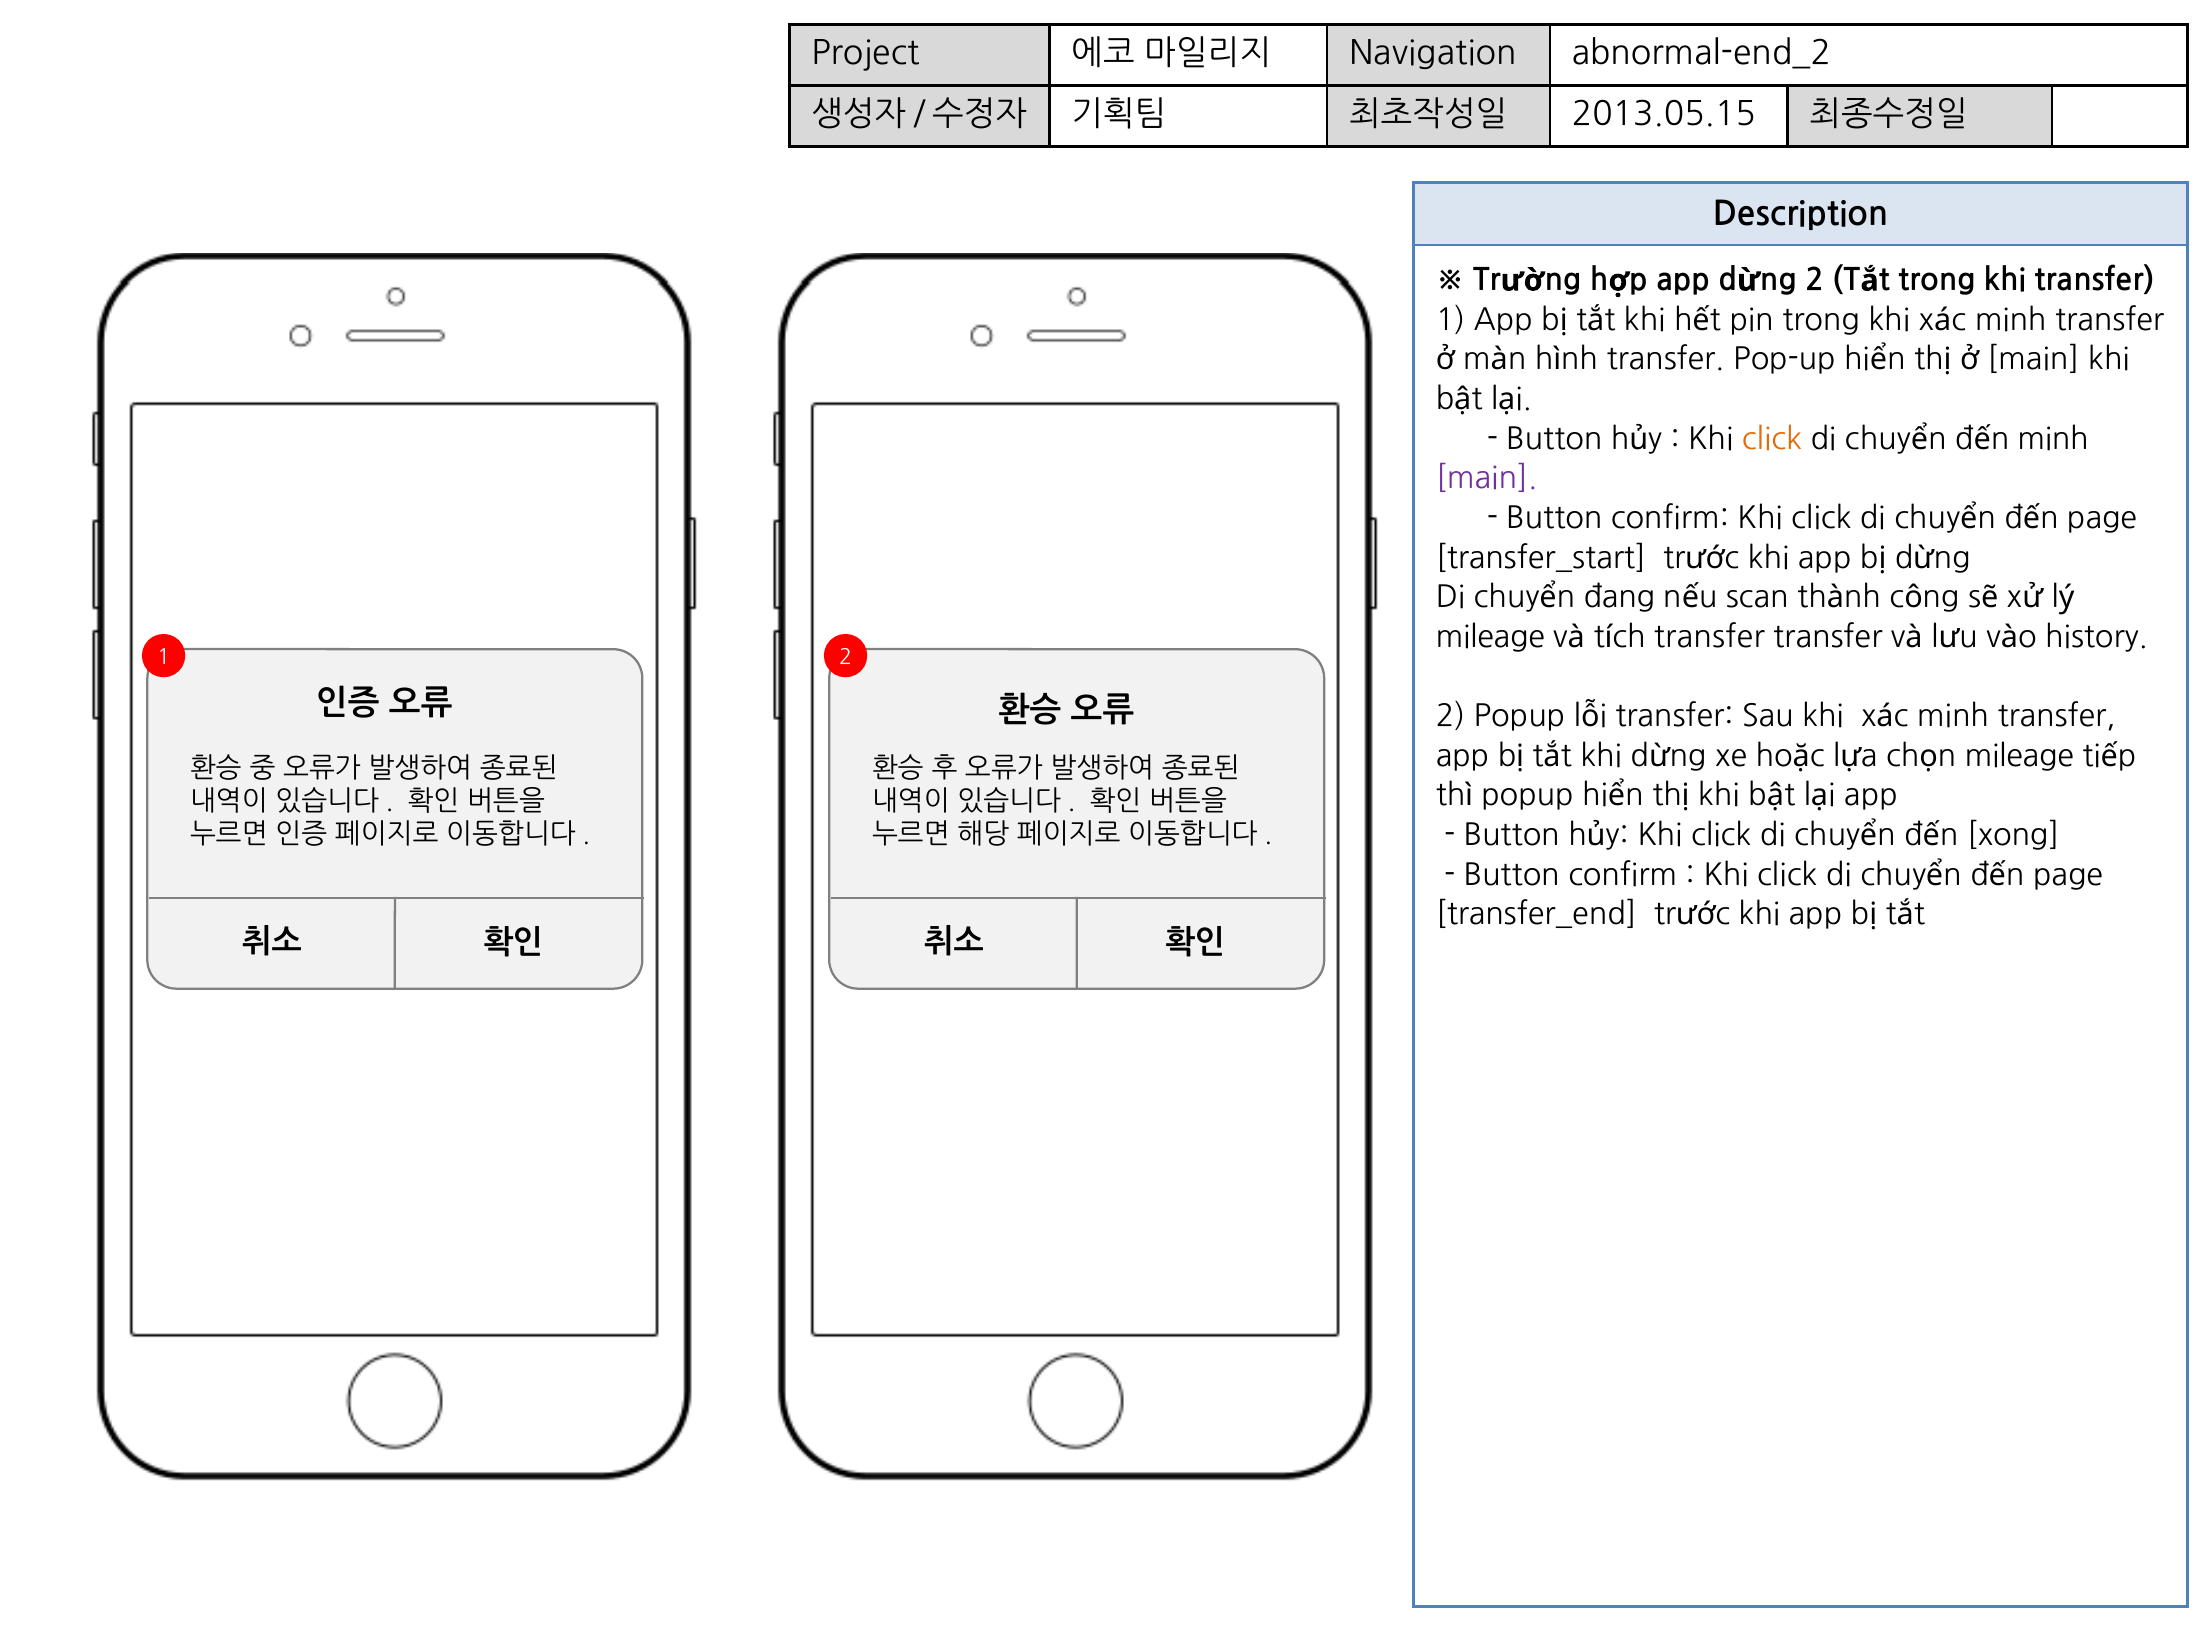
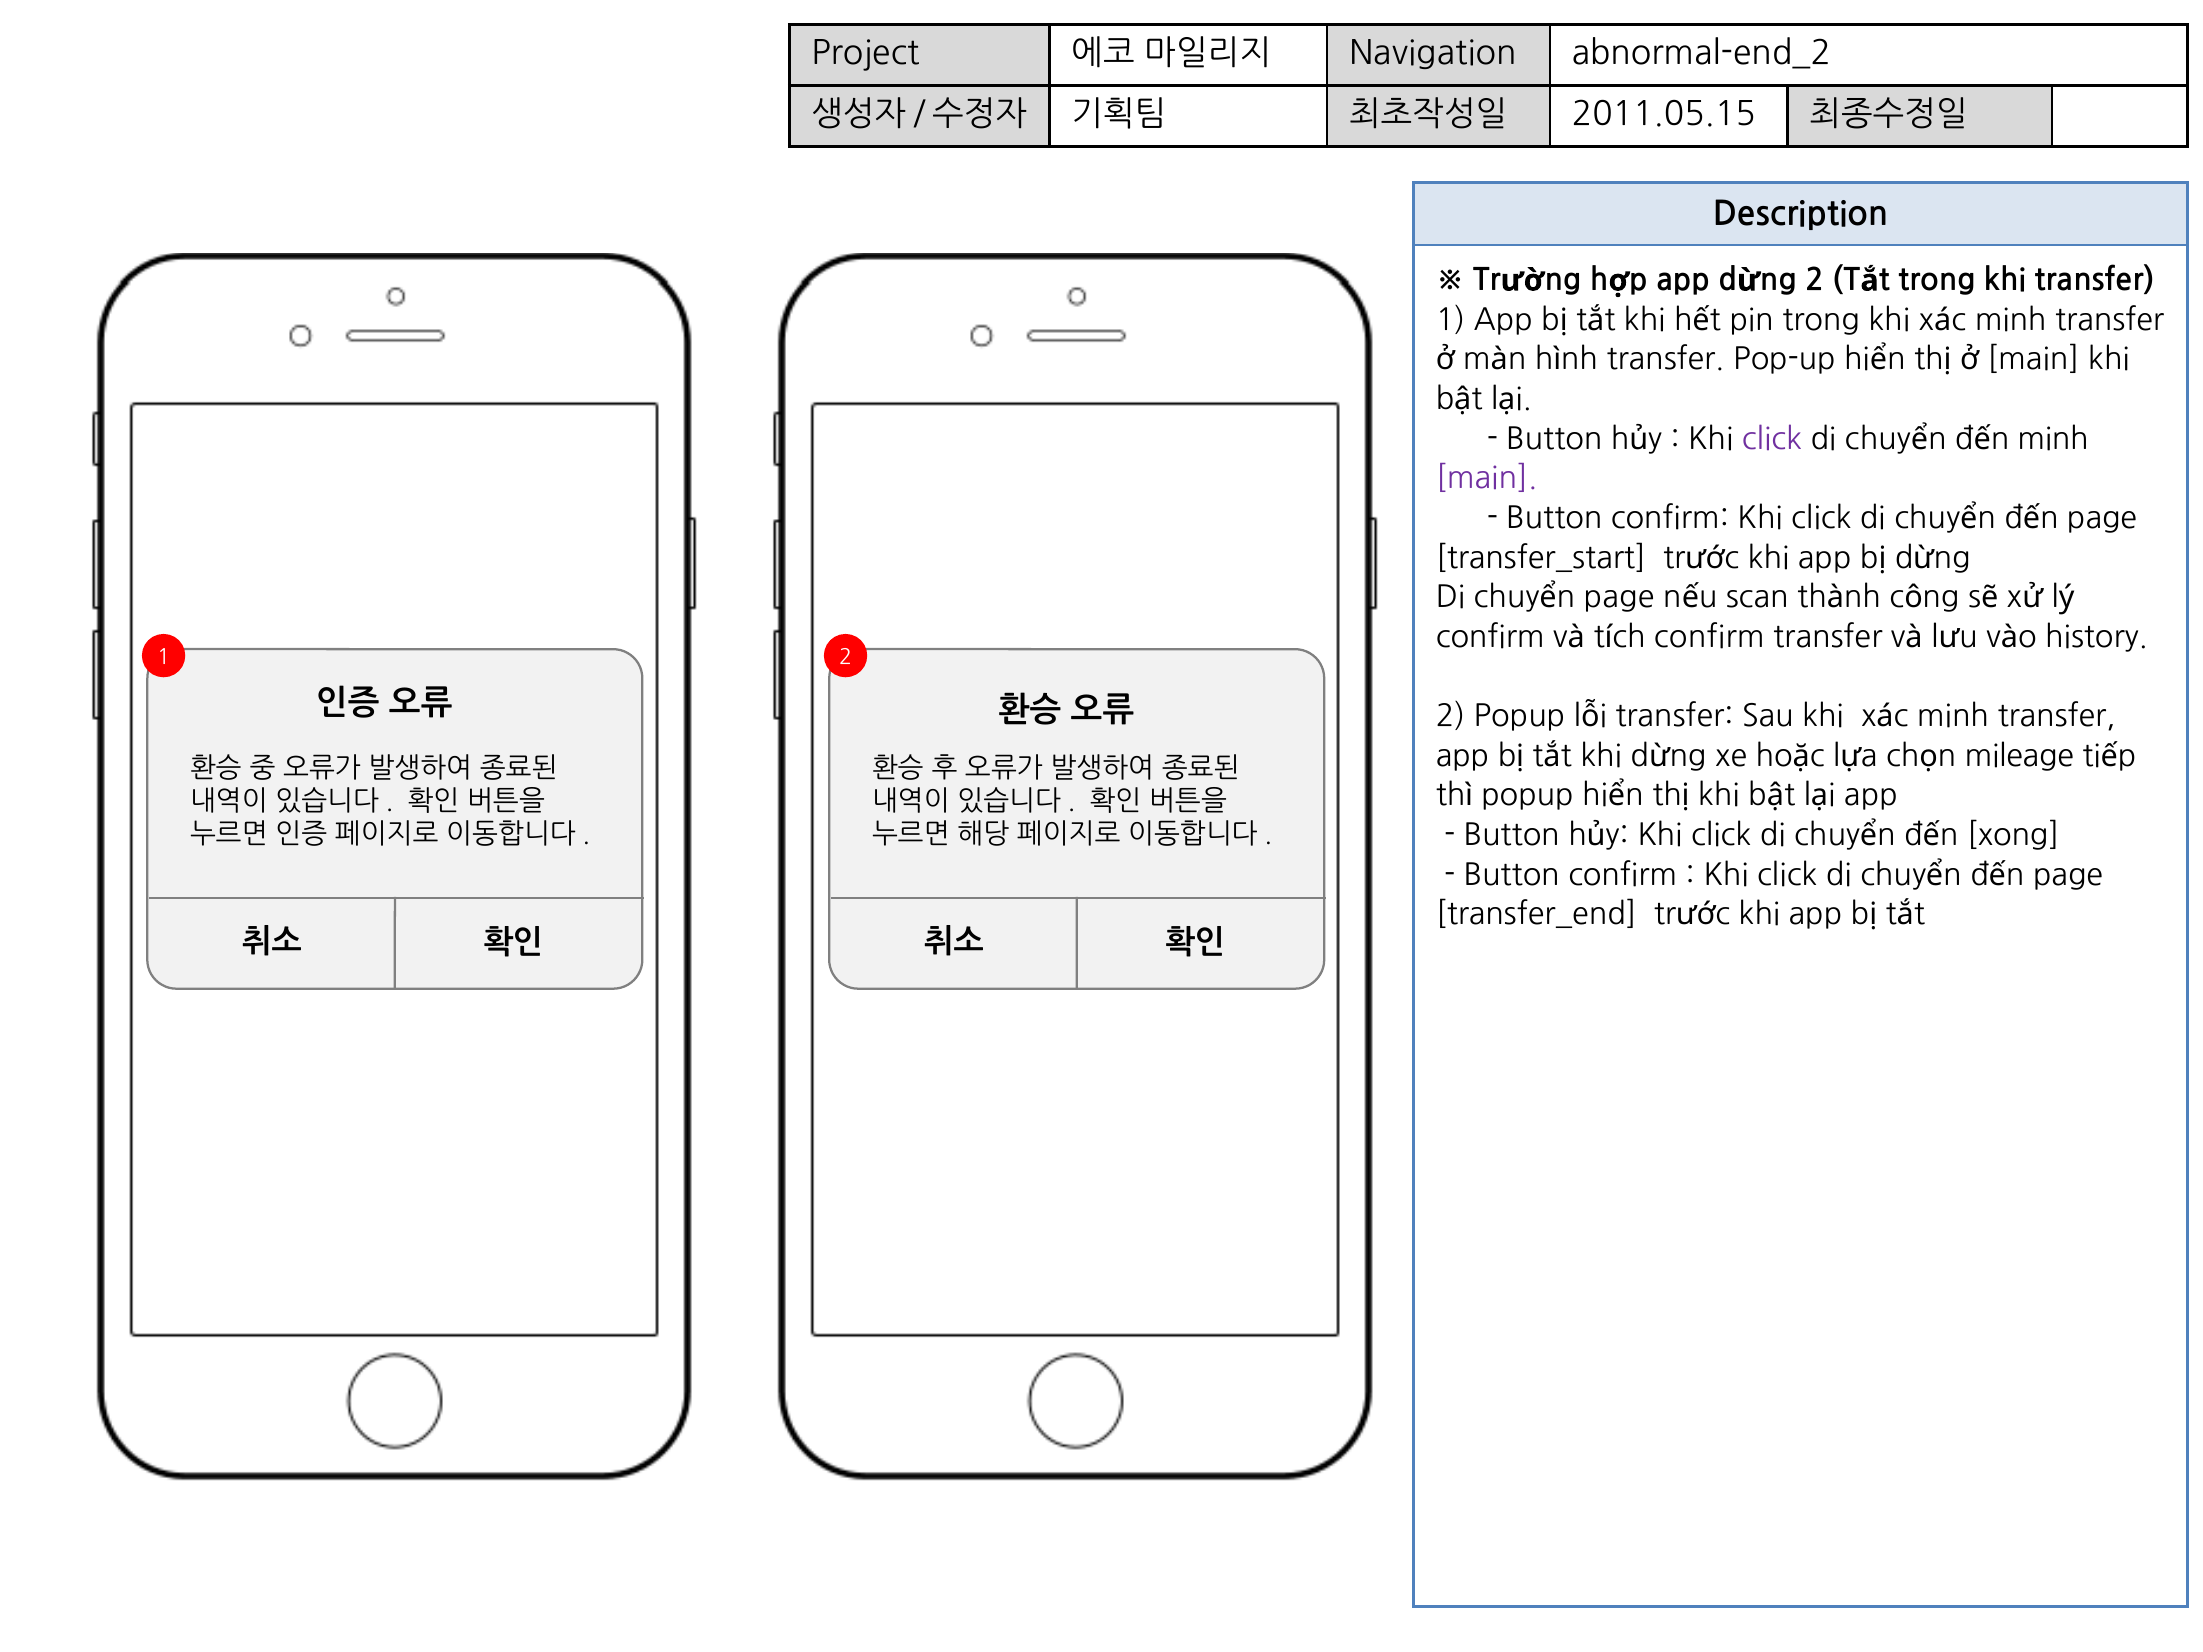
2013.05.15: 2013.05.15 -> 2011.05.15
click at (1772, 439) colour: orange -> purple
đang at (1619, 598): đang -> page
mileage at (1490, 637): mileage -> confirm
transfer at (1709, 637): transfer -> confirm
